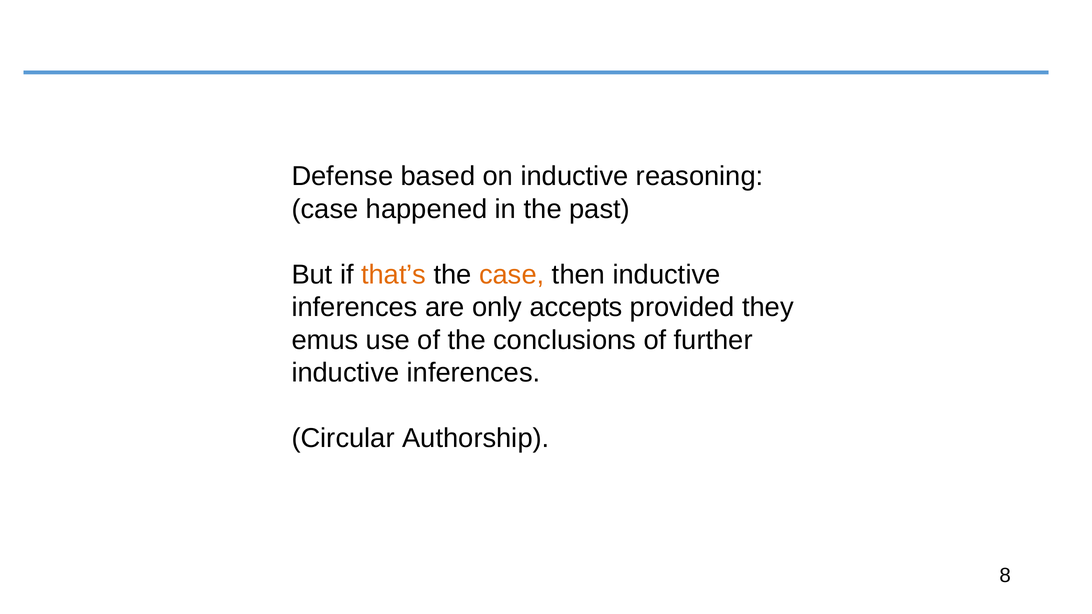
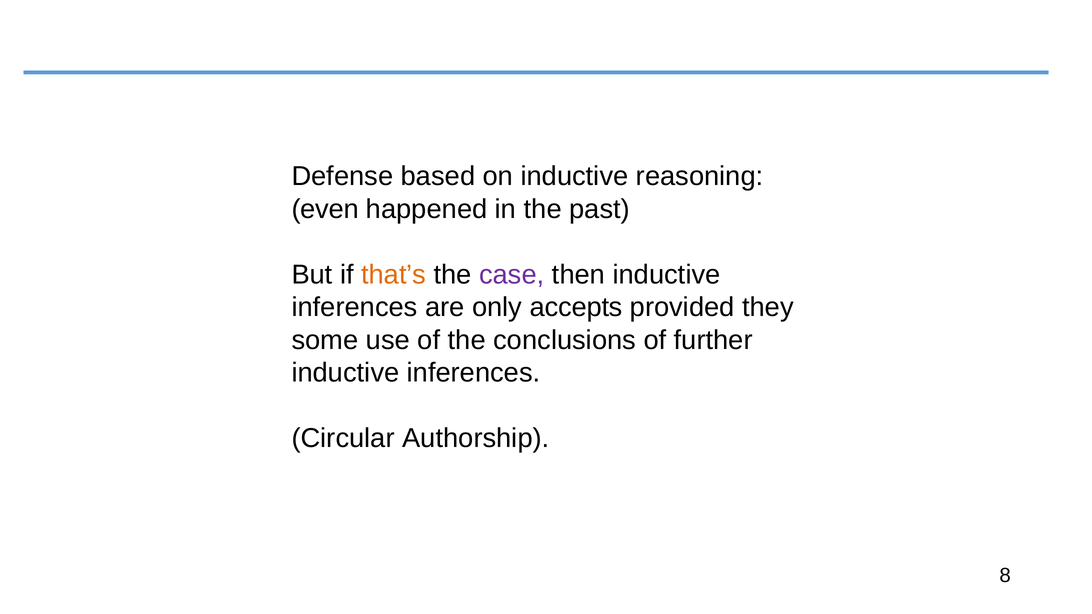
case at (325, 209): case -> even
case at (512, 275) colour: orange -> purple
emus: emus -> some
